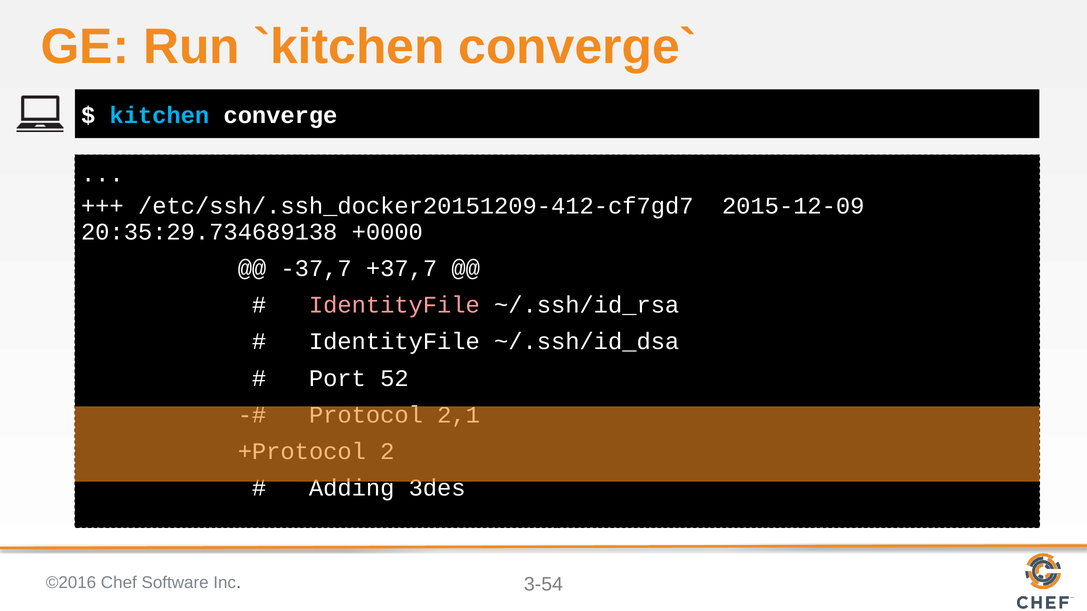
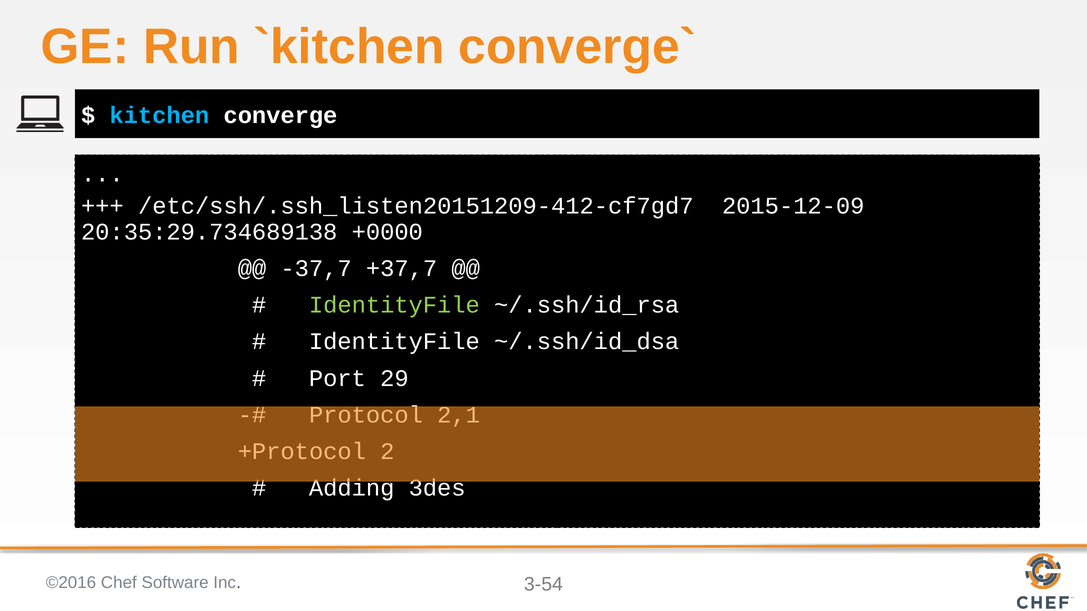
/etc/ssh/.ssh_docker20151209-412-cf7gd7: /etc/ssh/.ssh_docker20151209-412-cf7gd7 -> /etc/ssh/.ssh_listen20151209-412-cf7gd7
IdentityFile at (394, 305) colour: pink -> light green
52: 52 -> 29
